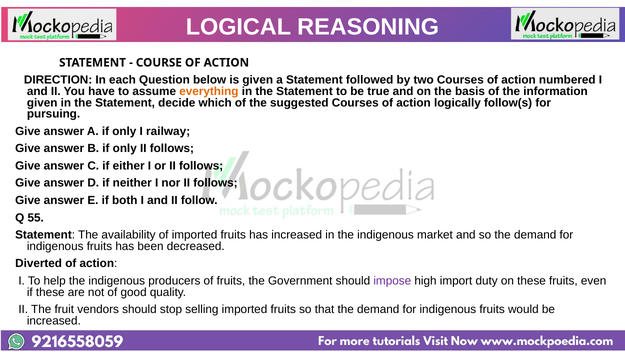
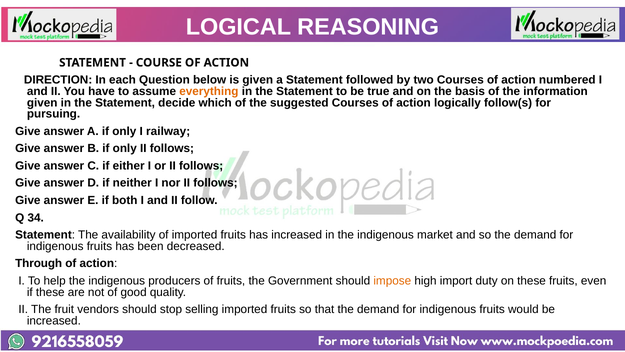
55: 55 -> 34
Diverted: Diverted -> Through
impose colour: purple -> orange
